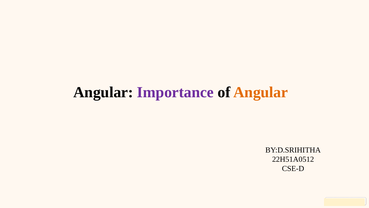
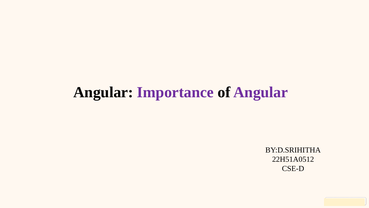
Angular at (261, 92) colour: orange -> purple
